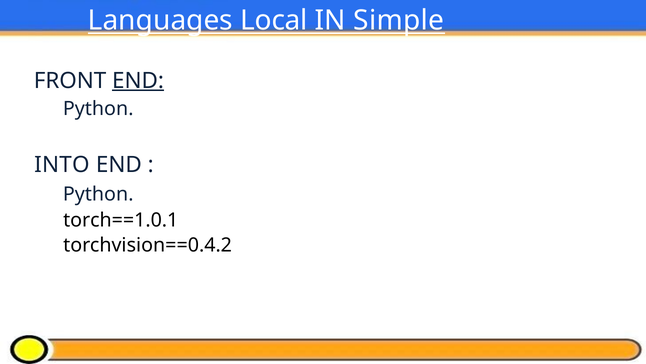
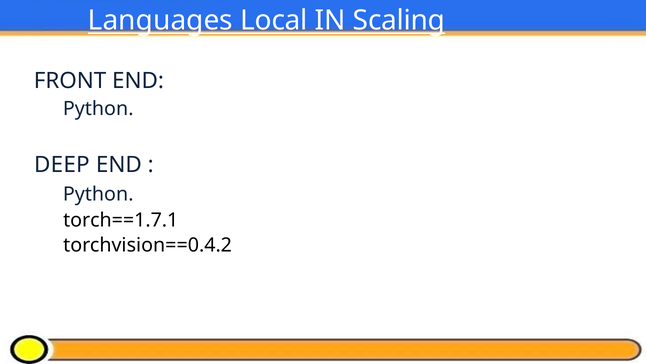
Simple: Simple -> Scaling
END at (138, 81) underline: present -> none
INTO: INTO -> DEEP
torch==1.0.1: torch==1.0.1 -> torch==1.7.1
